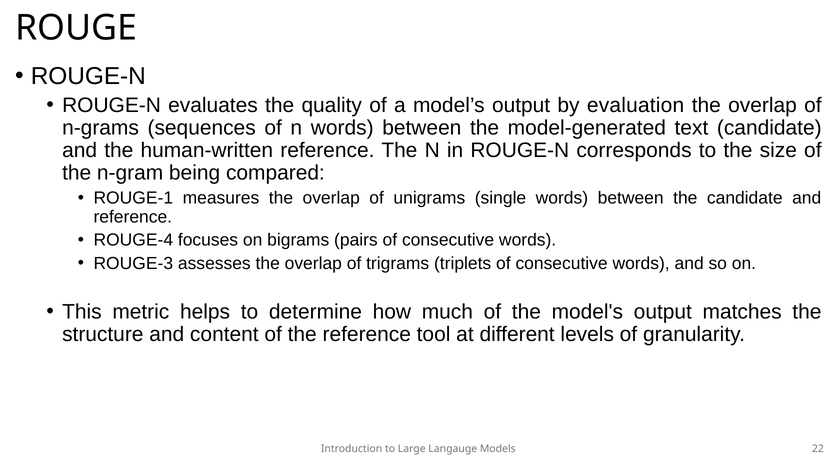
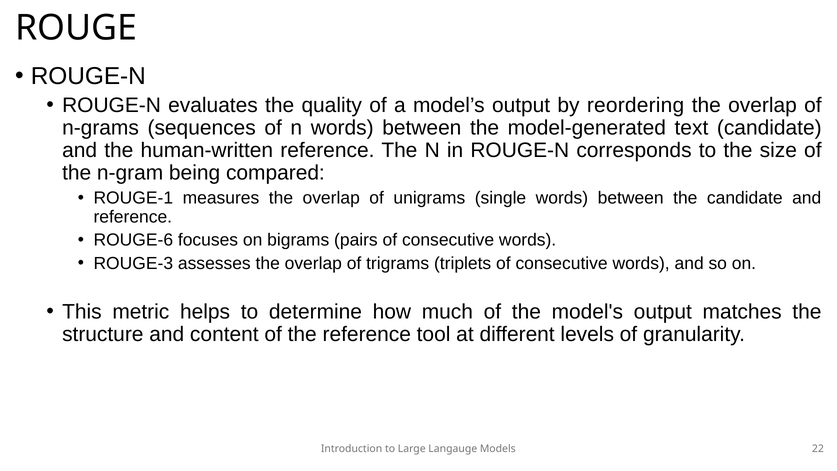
evaluation: evaluation -> reordering
ROUGE-4: ROUGE-4 -> ROUGE-6
